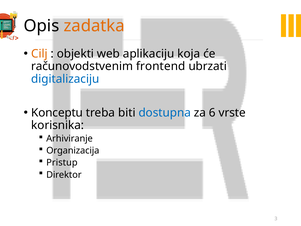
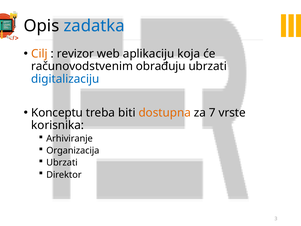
zadatka colour: orange -> blue
objekti: objekti -> revizor
frontend: frontend -> obrađuju
dostupna colour: blue -> orange
6: 6 -> 7
Pristup at (62, 163): Pristup -> Ubrzati
